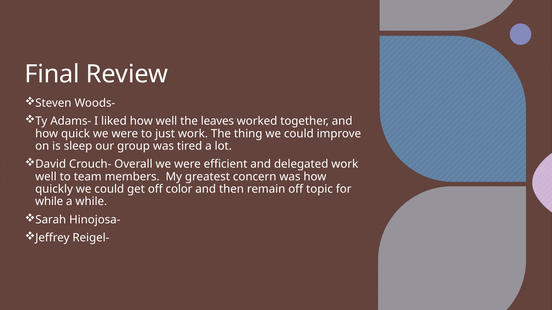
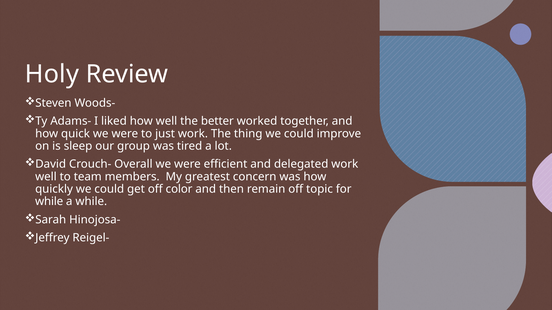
Final: Final -> Holy
leaves: leaves -> better
